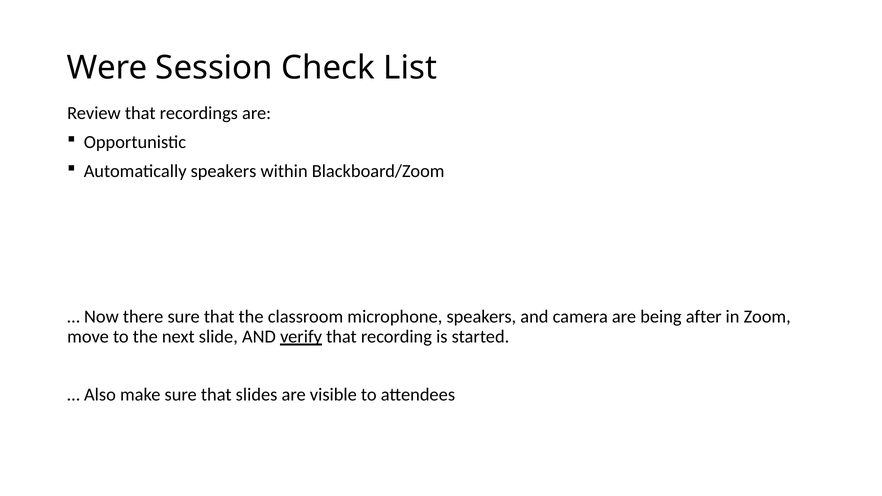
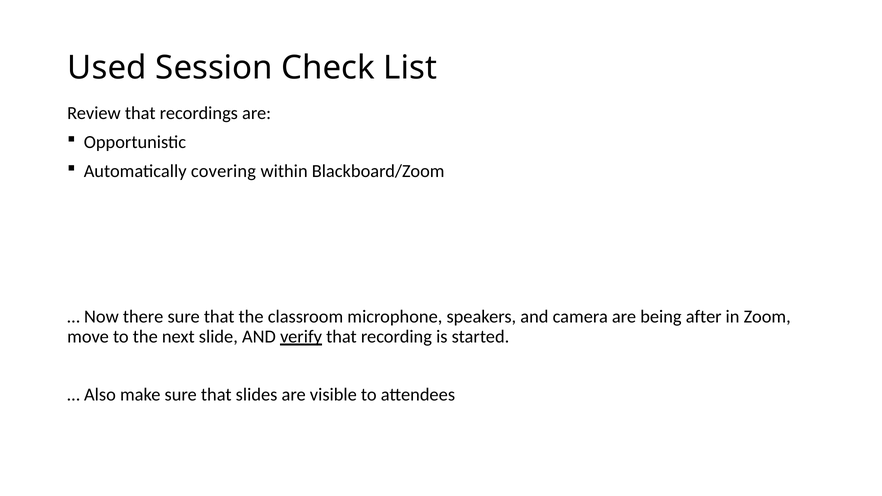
Were: Were -> Used
Automatically speakers: speakers -> covering
